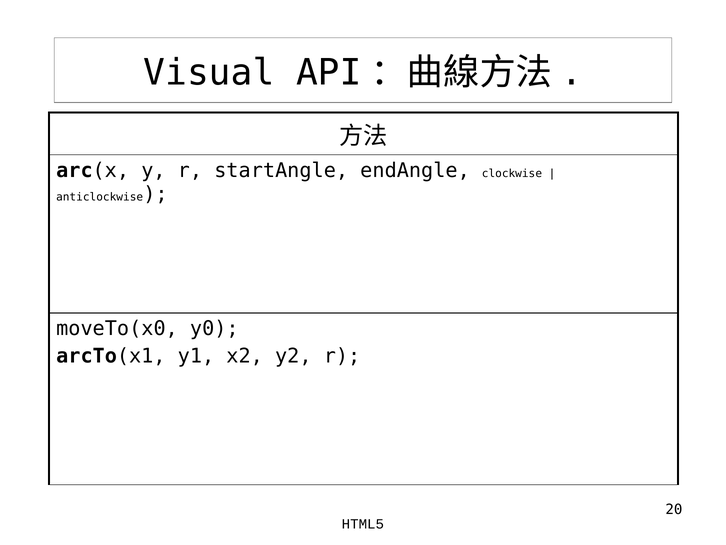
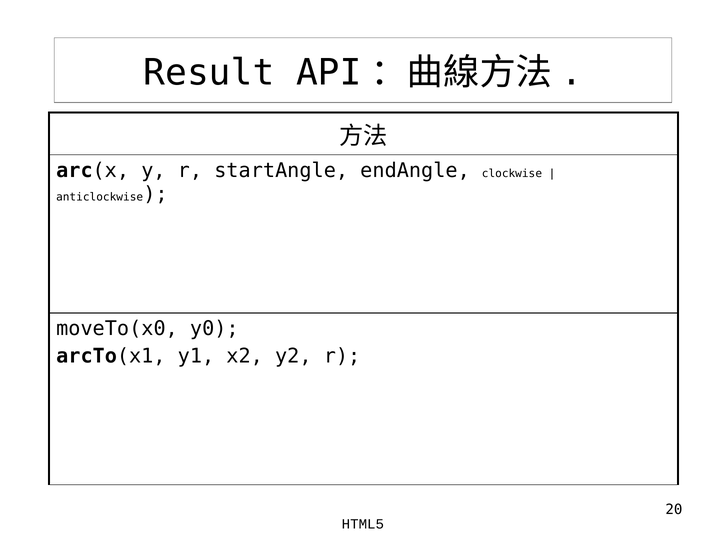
Visual: Visual -> Result
